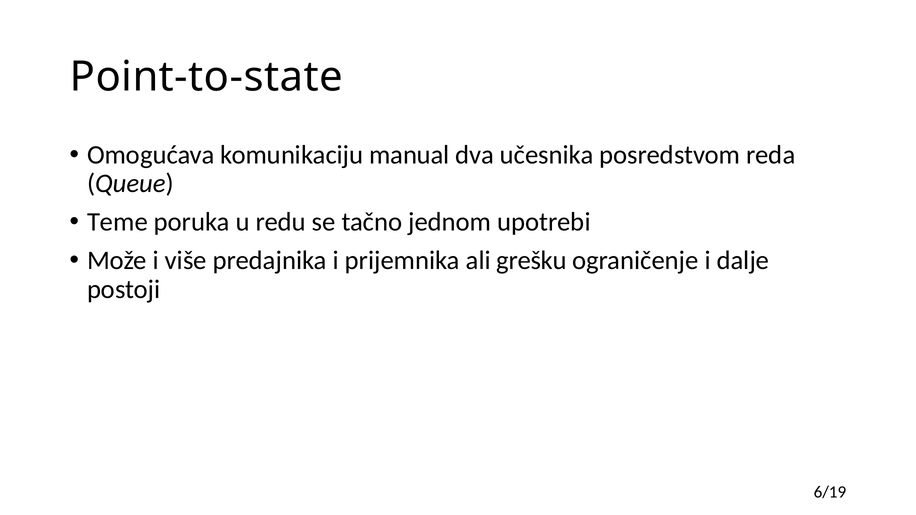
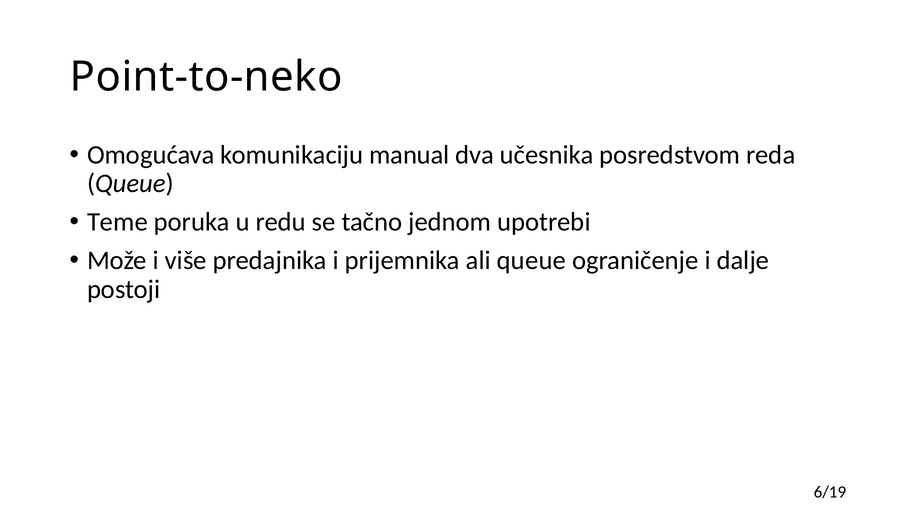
Point-to-state: Point-to-state -> Point-to-neko
ali grešku: grešku -> queue
